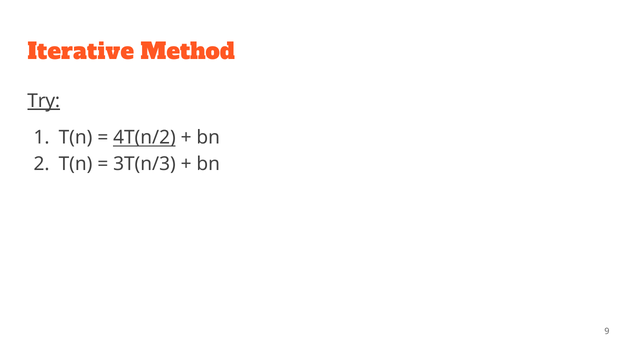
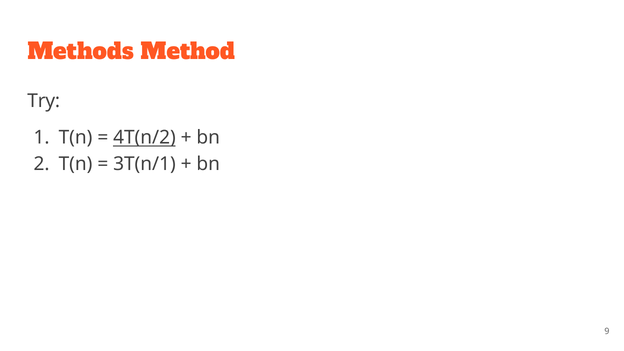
Iterative: Iterative -> Methods
Try underline: present -> none
3T(n/3: 3T(n/3 -> 3T(n/1
